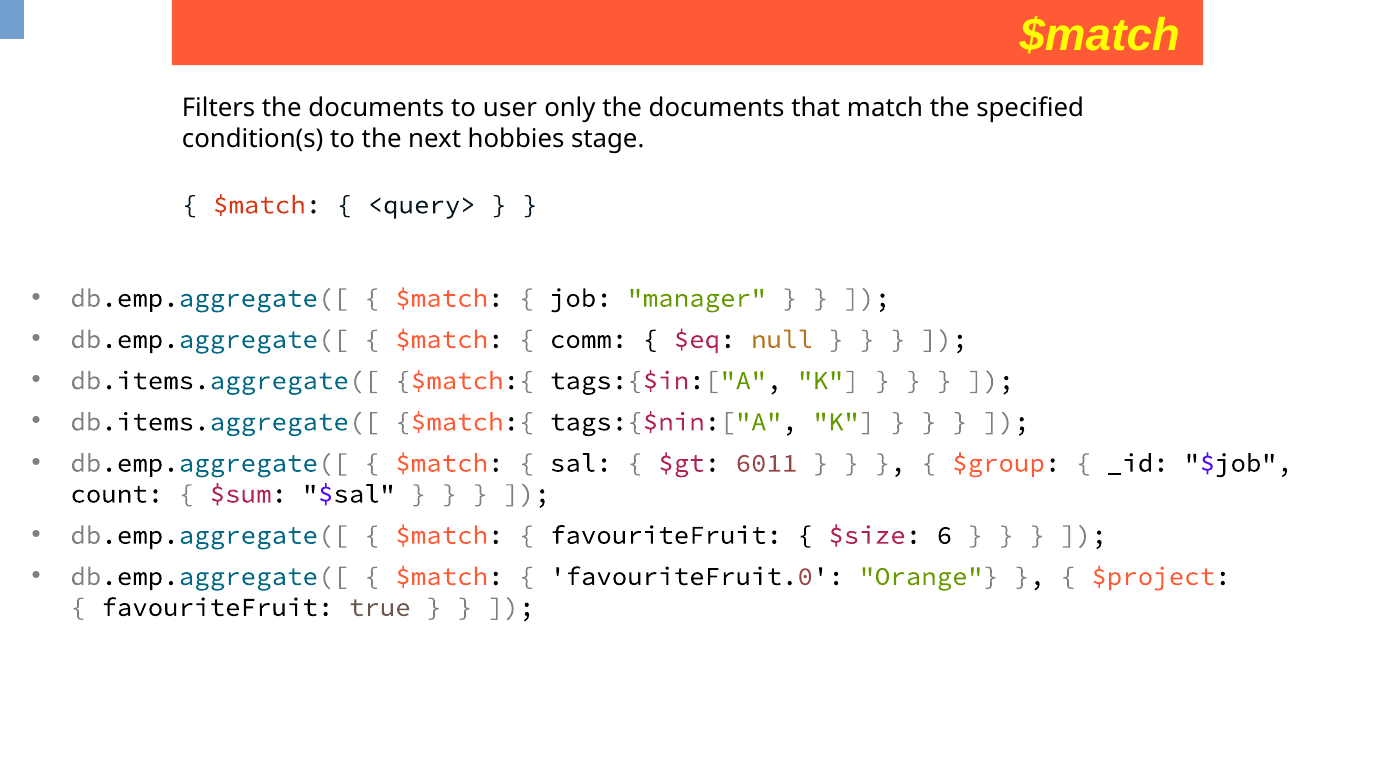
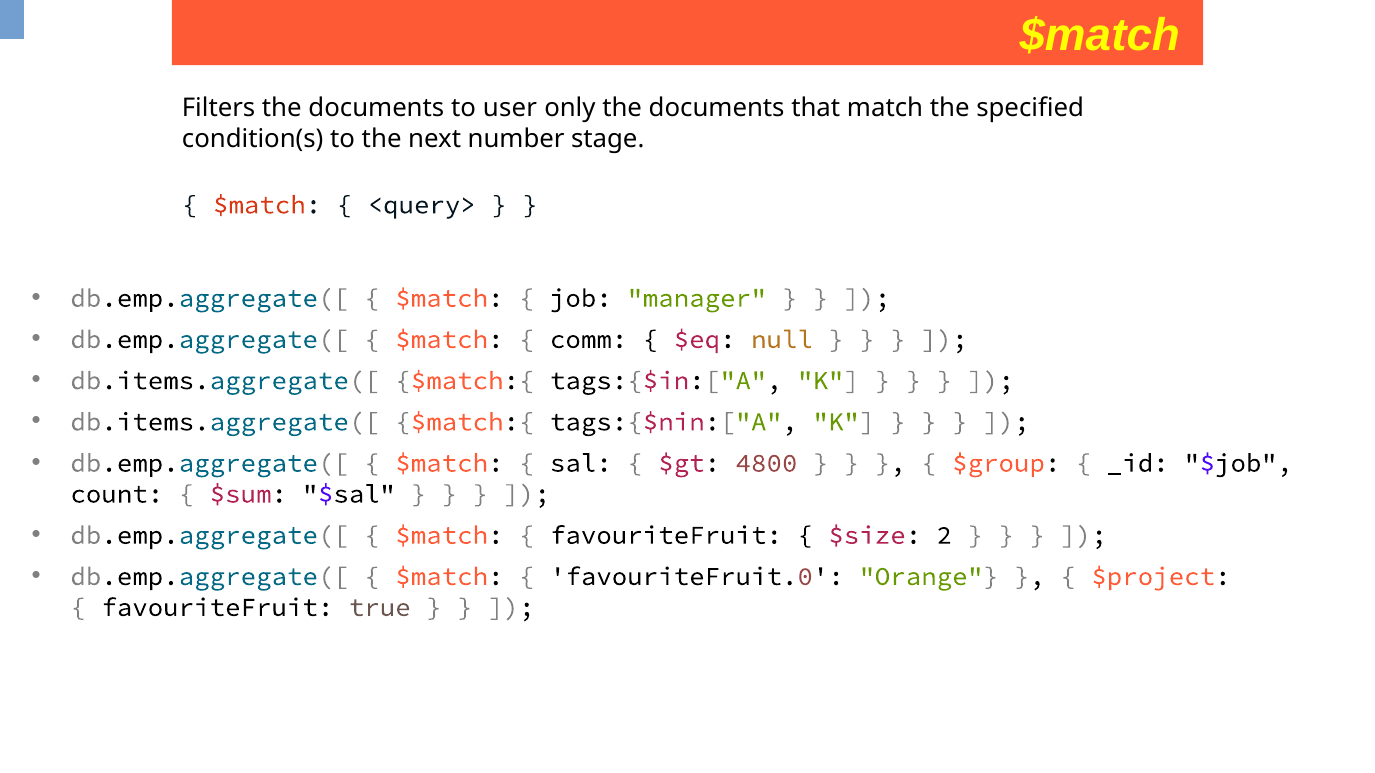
hobbies: hobbies -> number
6011: 6011 -> 4800
6: 6 -> 2
